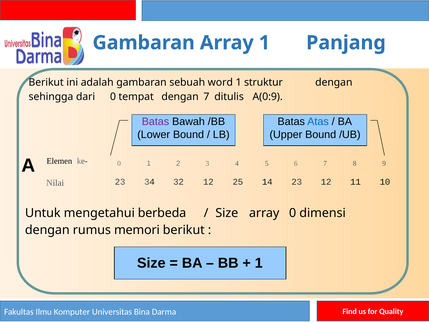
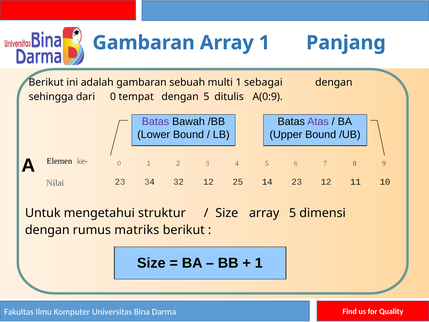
word: word -> multi
struktur: struktur -> sebagai
dengan 7: 7 -> 5
Atas colour: blue -> purple
berbeda: berbeda -> struktur
array 0: 0 -> 5
memori: memori -> matriks
